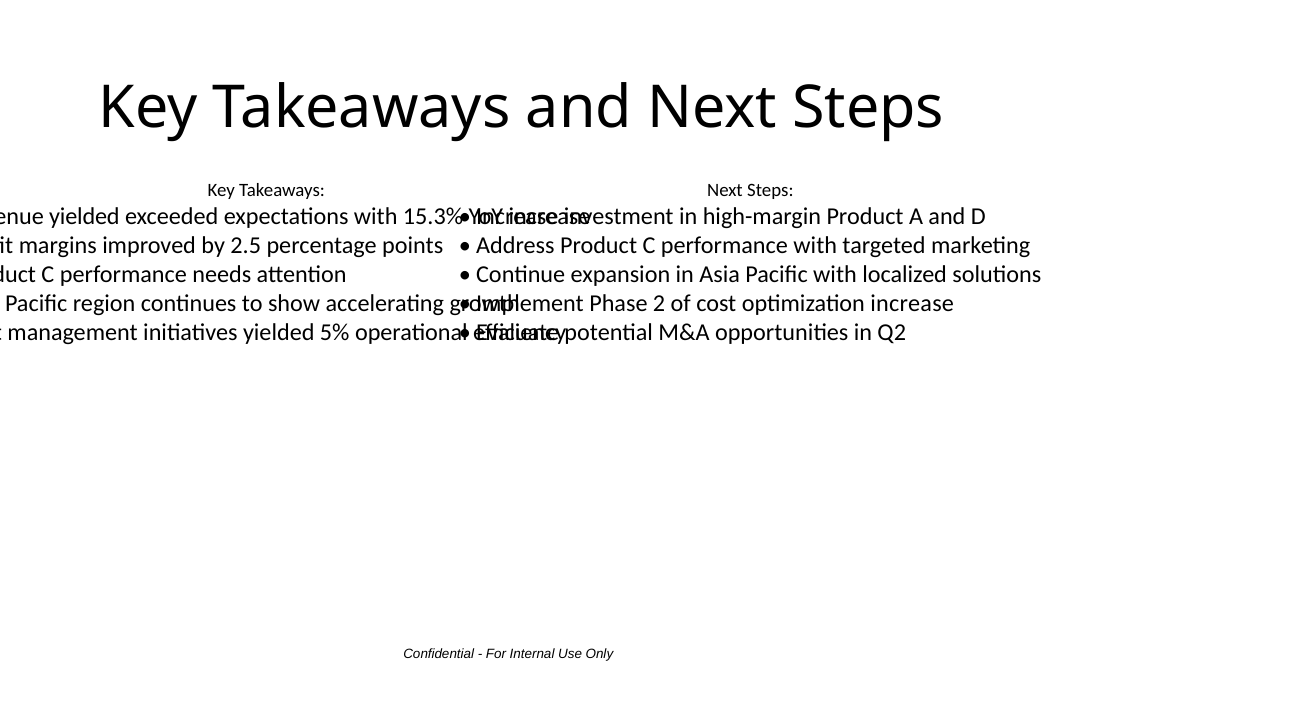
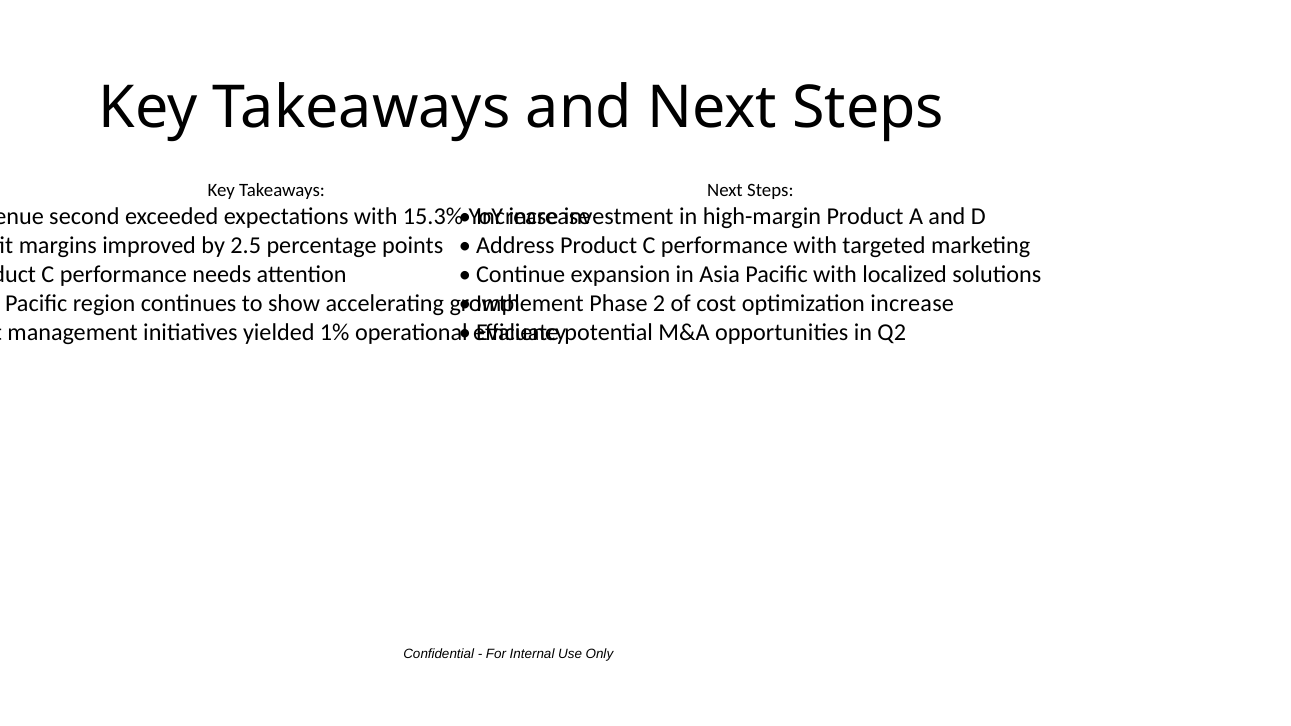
yielded at (84, 216): yielded -> second
5%: 5% -> 1%
